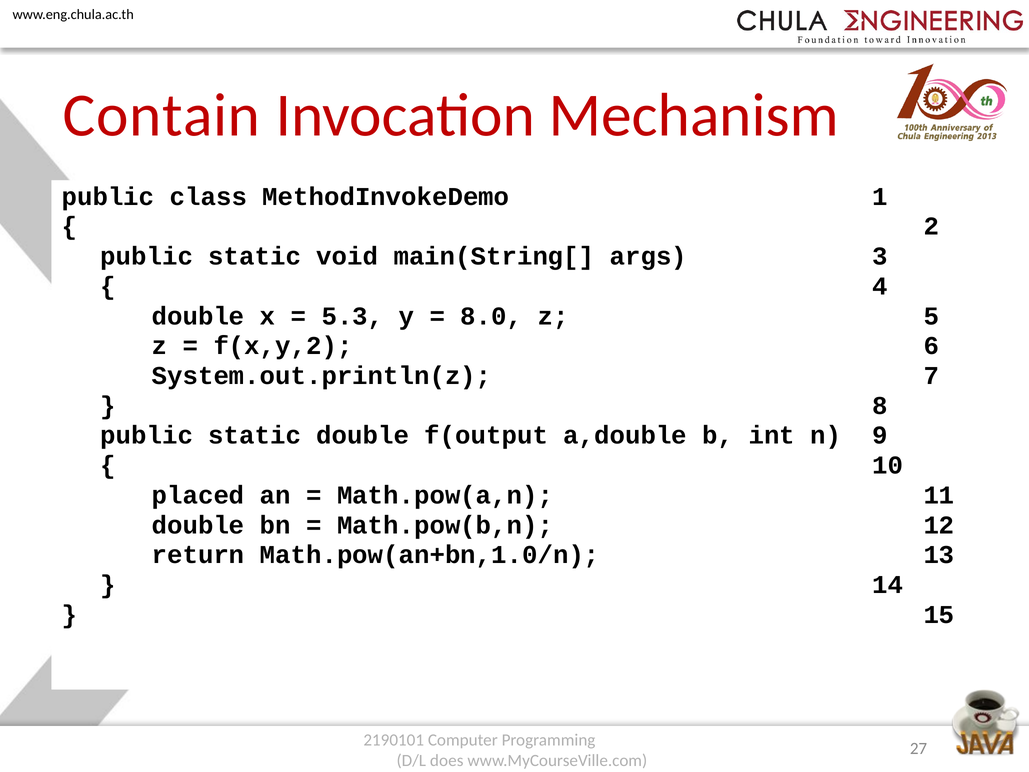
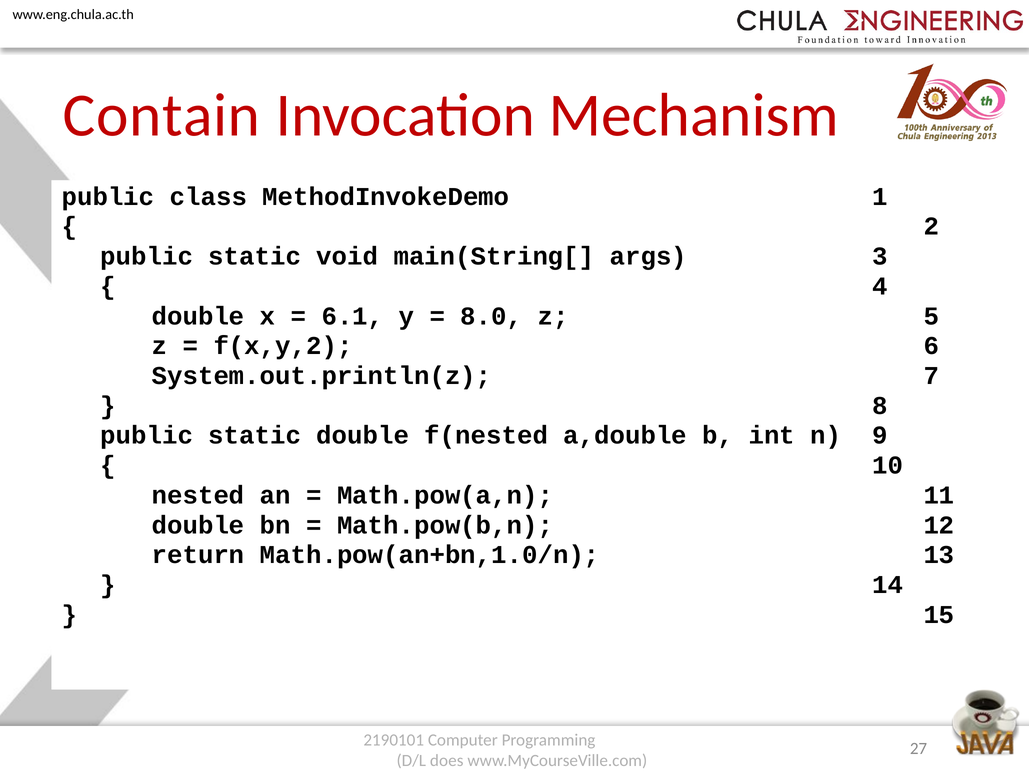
5.3: 5.3 -> 6.1
f(output: f(output -> f(nested
placed: placed -> nested
